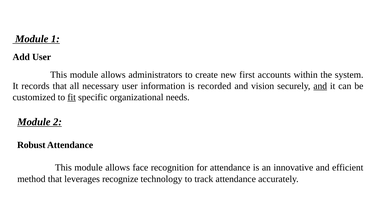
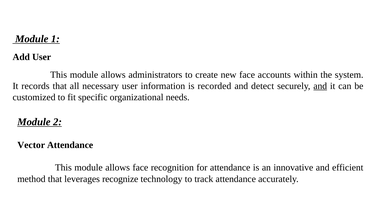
new first: first -> face
vision: vision -> detect
fit underline: present -> none
Robust: Robust -> Vector
